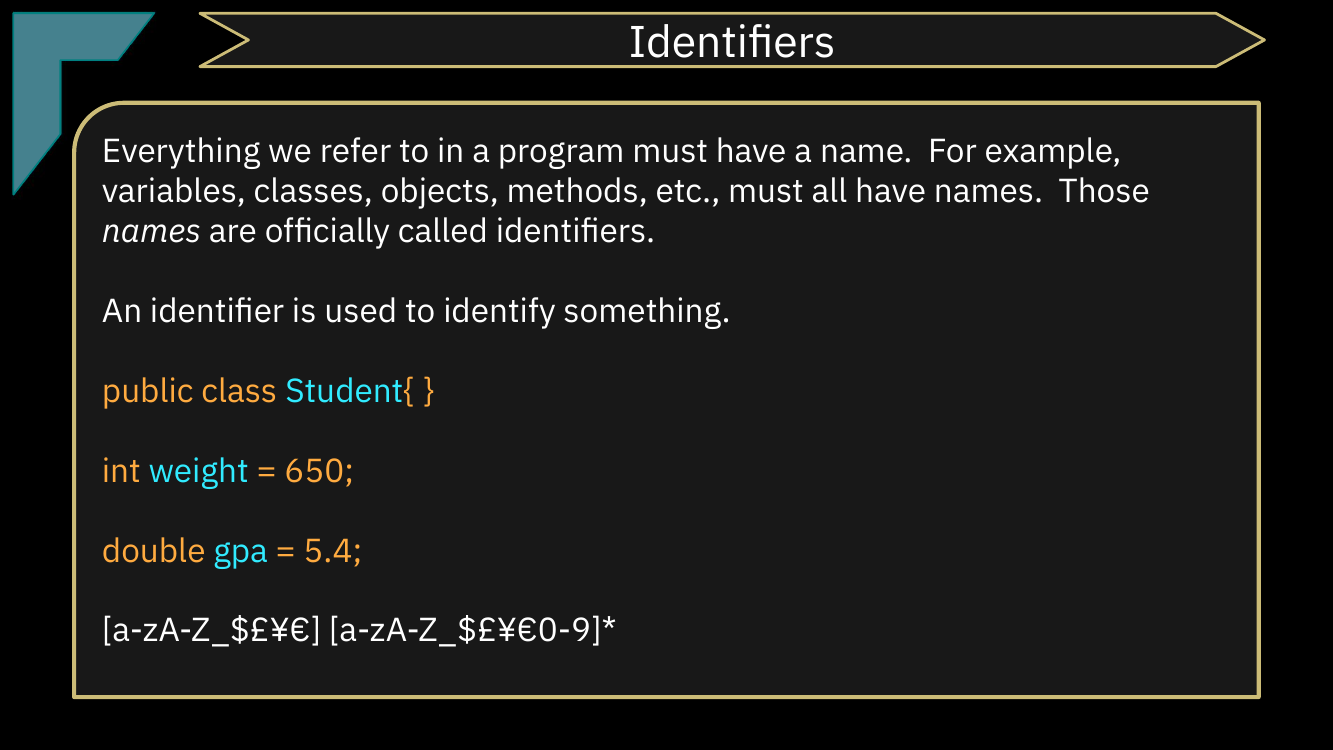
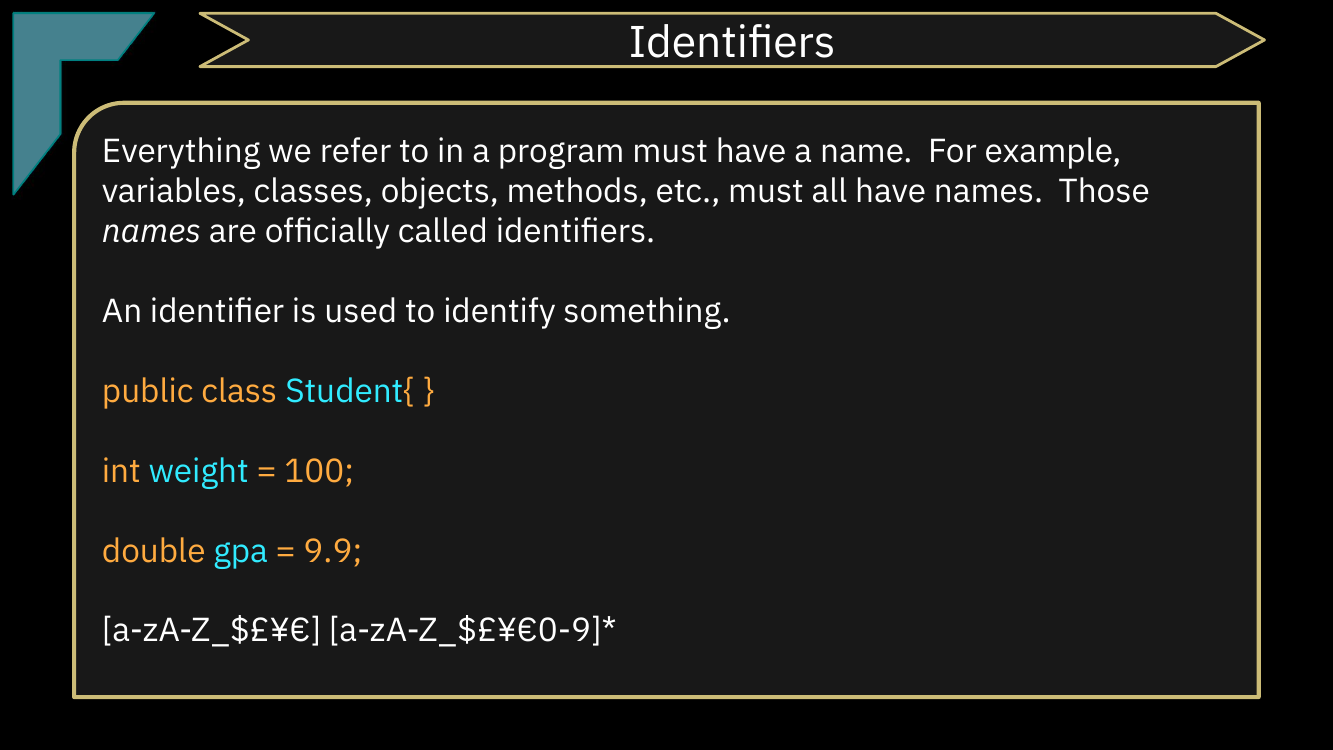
650: 650 -> 100
5.4: 5.4 -> 9.9
